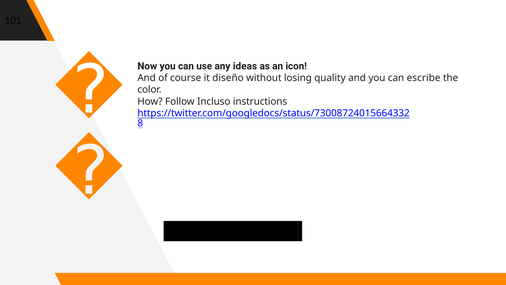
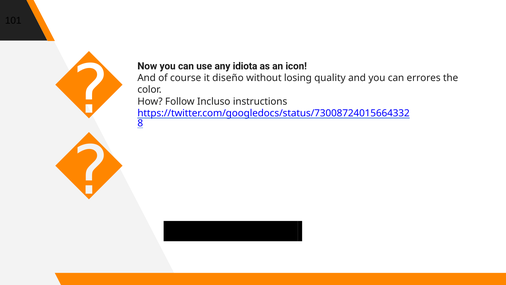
ideas: ideas -> idiota
escribe: escribe -> errores
